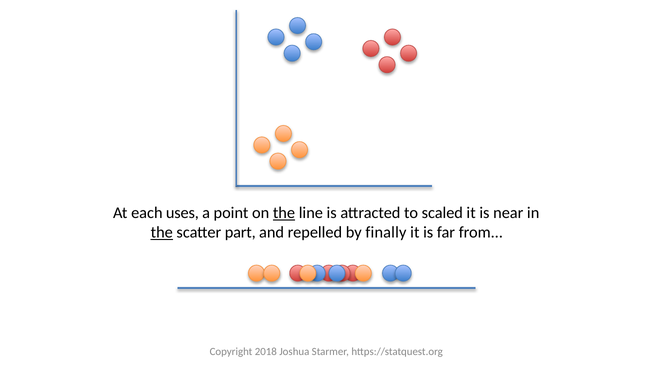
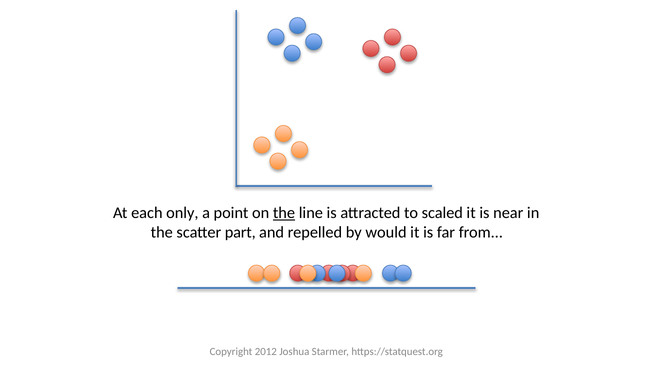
uses: uses -> only
the at (162, 232) underline: present -> none
finally: finally -> would
2018: 2018 -> 2012
